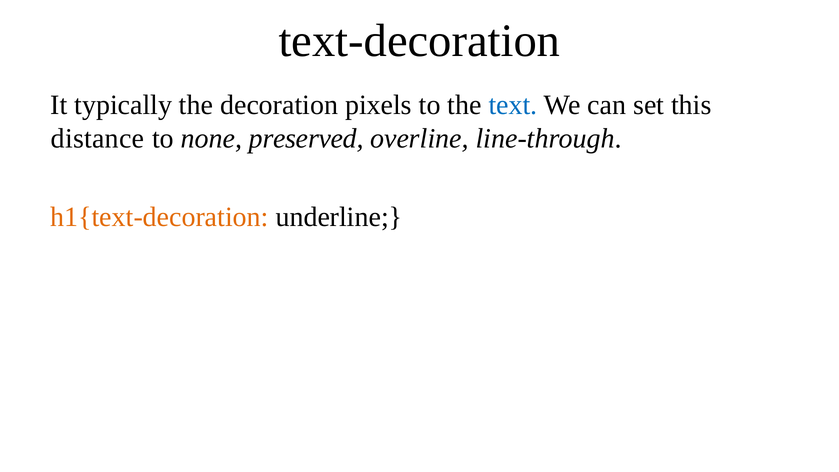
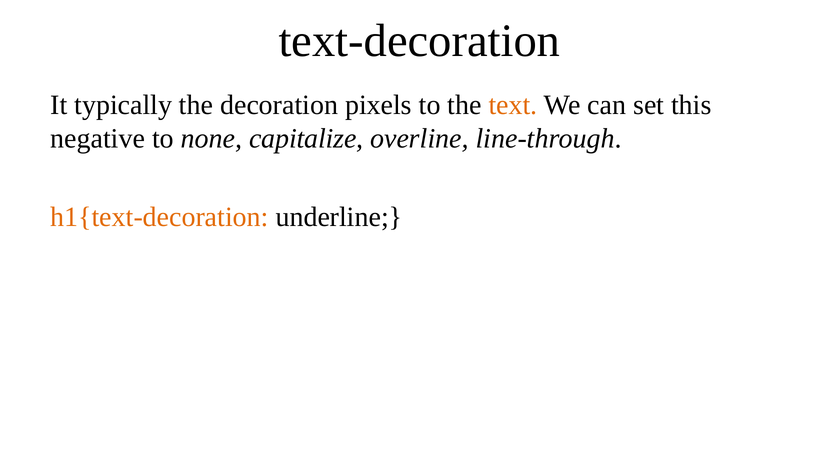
text colour: blue -> orange
distance: distance -> negative
preserved: preserved -> capitalize
